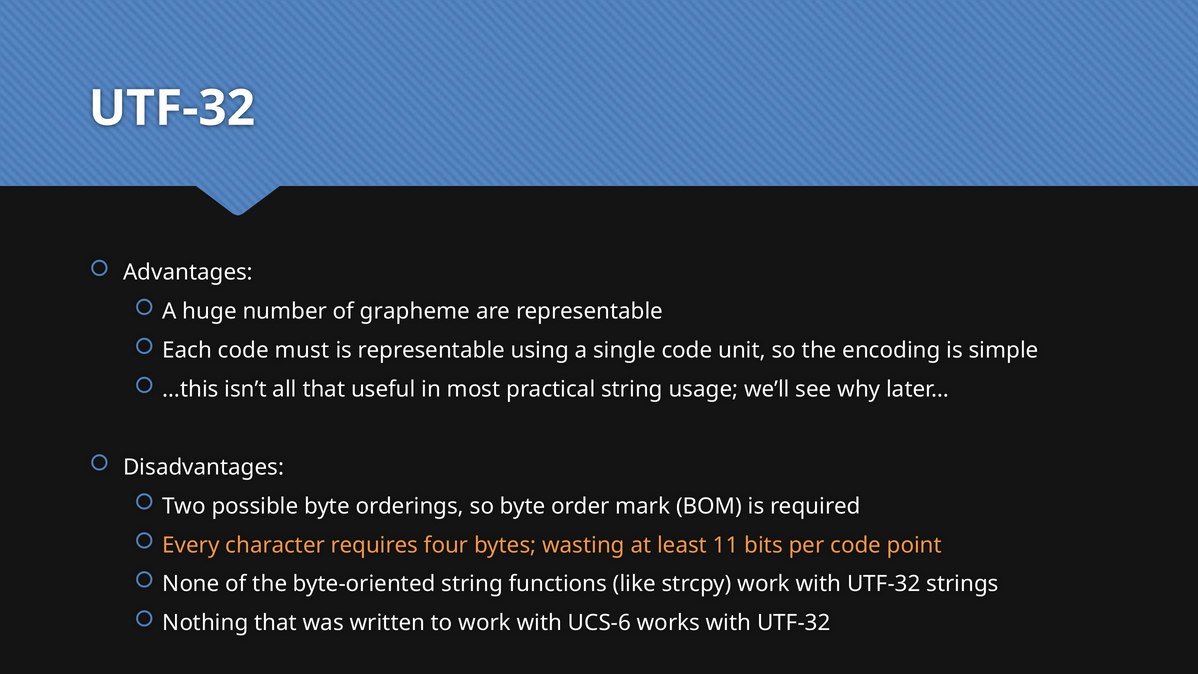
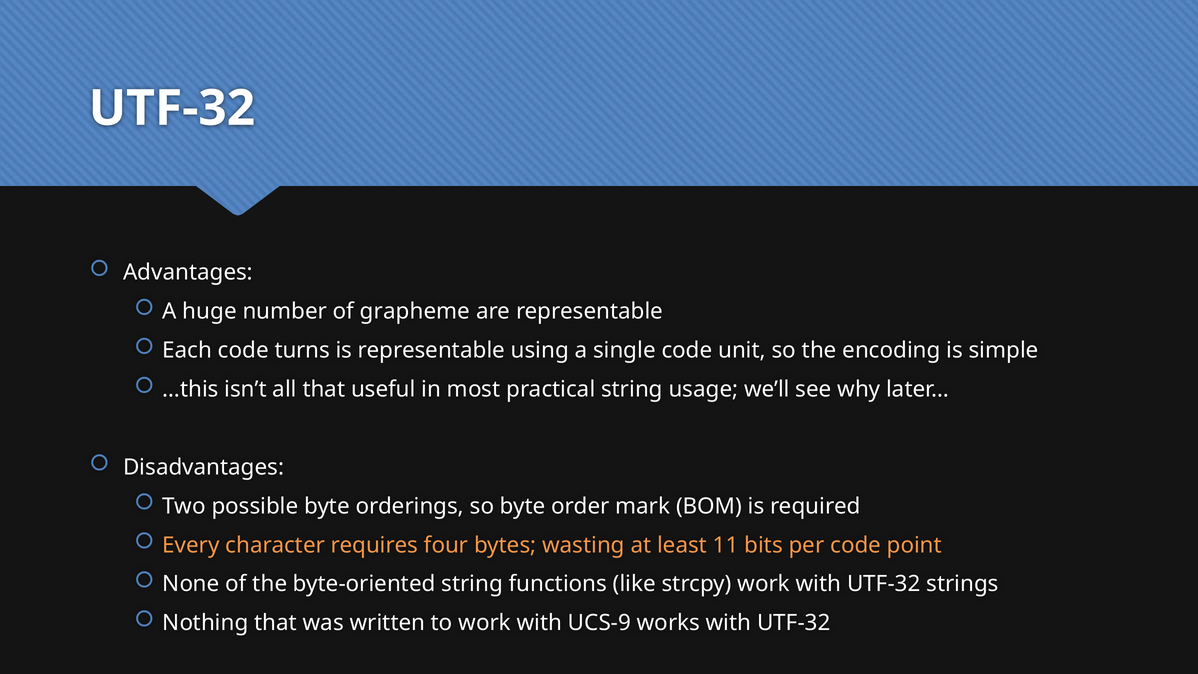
must: must -> turns
UCS-6: UCS-6 -> UCS-9
